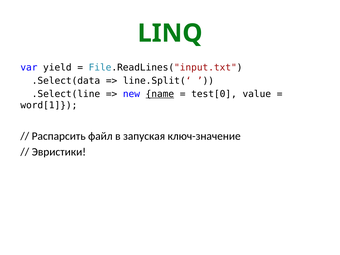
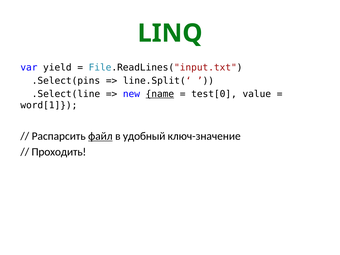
.Select(data: .Select(data -> .Select(pins
файл underline: none -> present
запуская: запуская -> удобный
Эвристики: Эвристики -> Проходить
